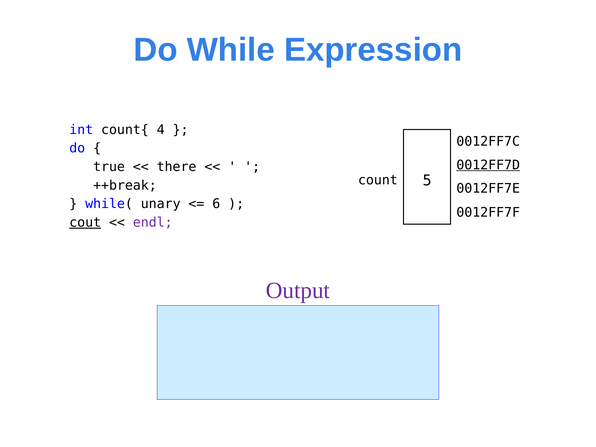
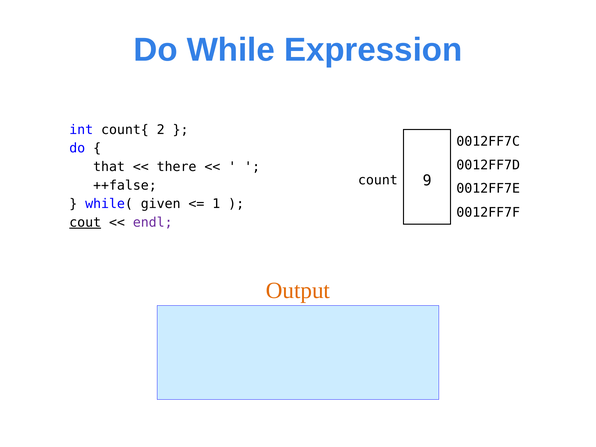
4: 4 -> 2
0012FF7D underline: present -> none
true: true -> that
5: 5 -> 9
++break: ++break -> ++false
unary: unary -> given
6: 6 -> 1
Output colour: purple -> orange
